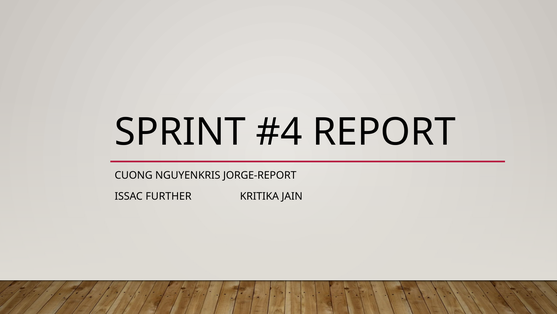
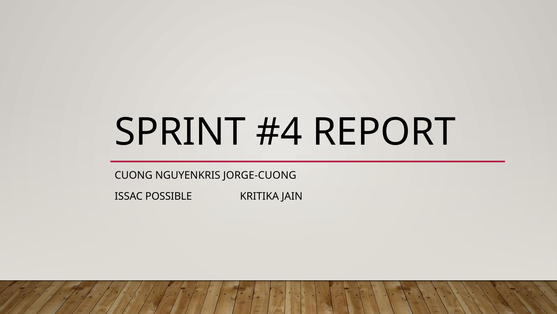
JORGE-REPORT: JORGE-REPORT -> JORGE-CUONG
FURTHER: FURTHER -> POSSIBLE
